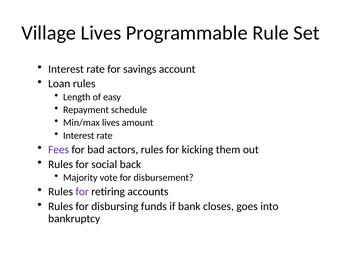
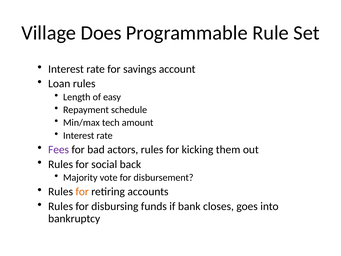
Village Lives: Lives -> Does
Min/max lives: lives -> tech
for at (82, 192) colour: purple -> orange
